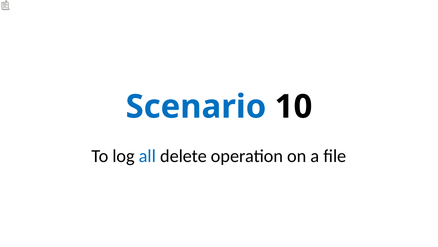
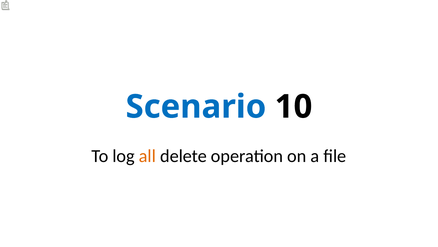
all colour: blue -> orange
